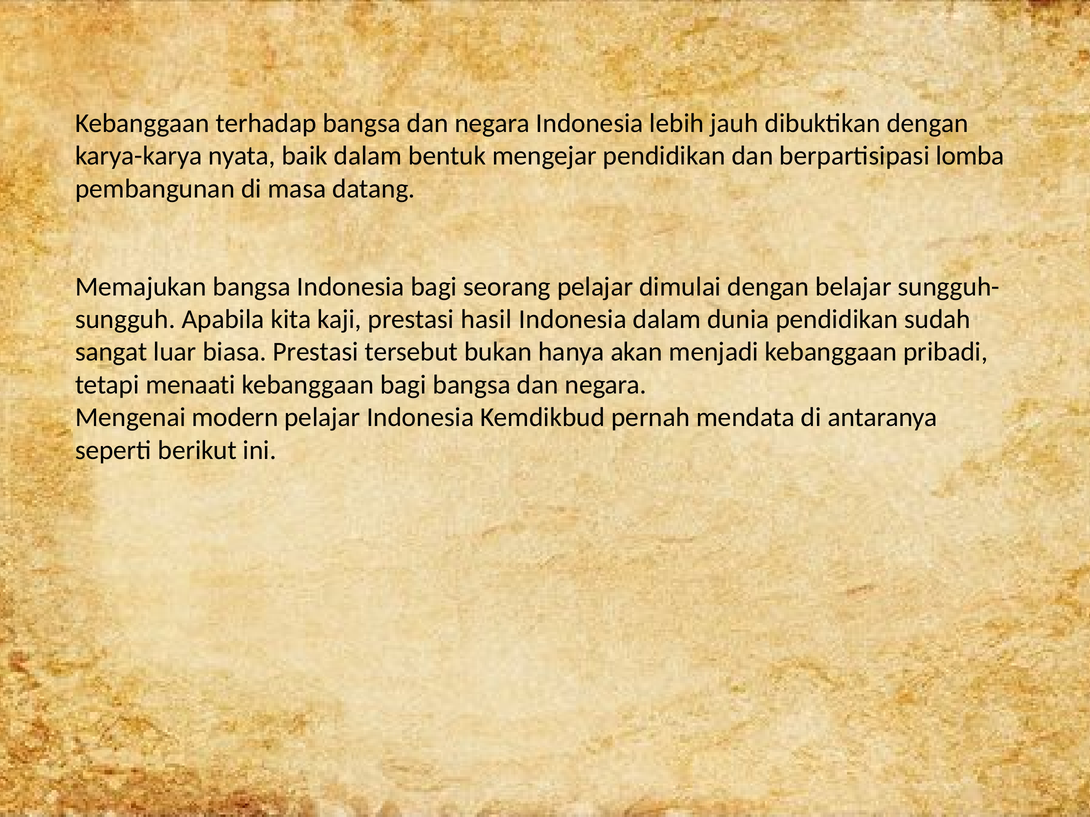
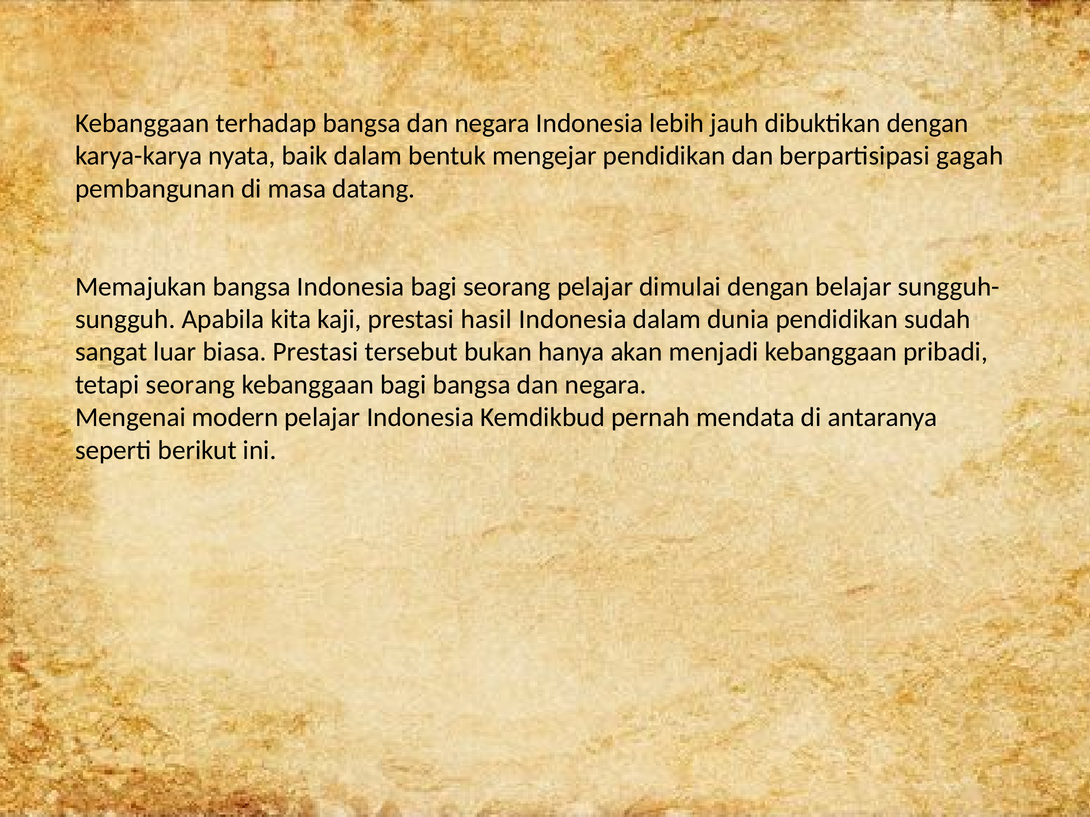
lomba: lomba -> gagah
tetapi menaati: menaati -> seorang
